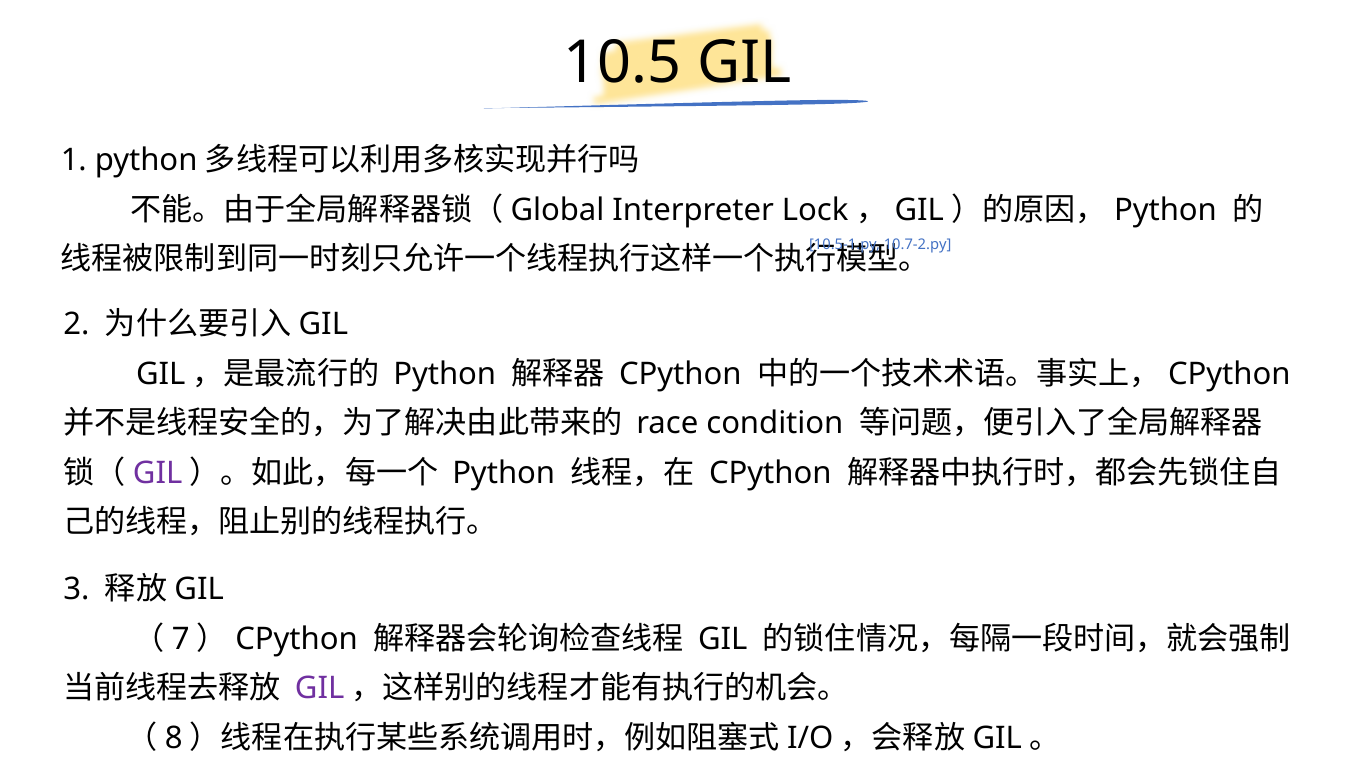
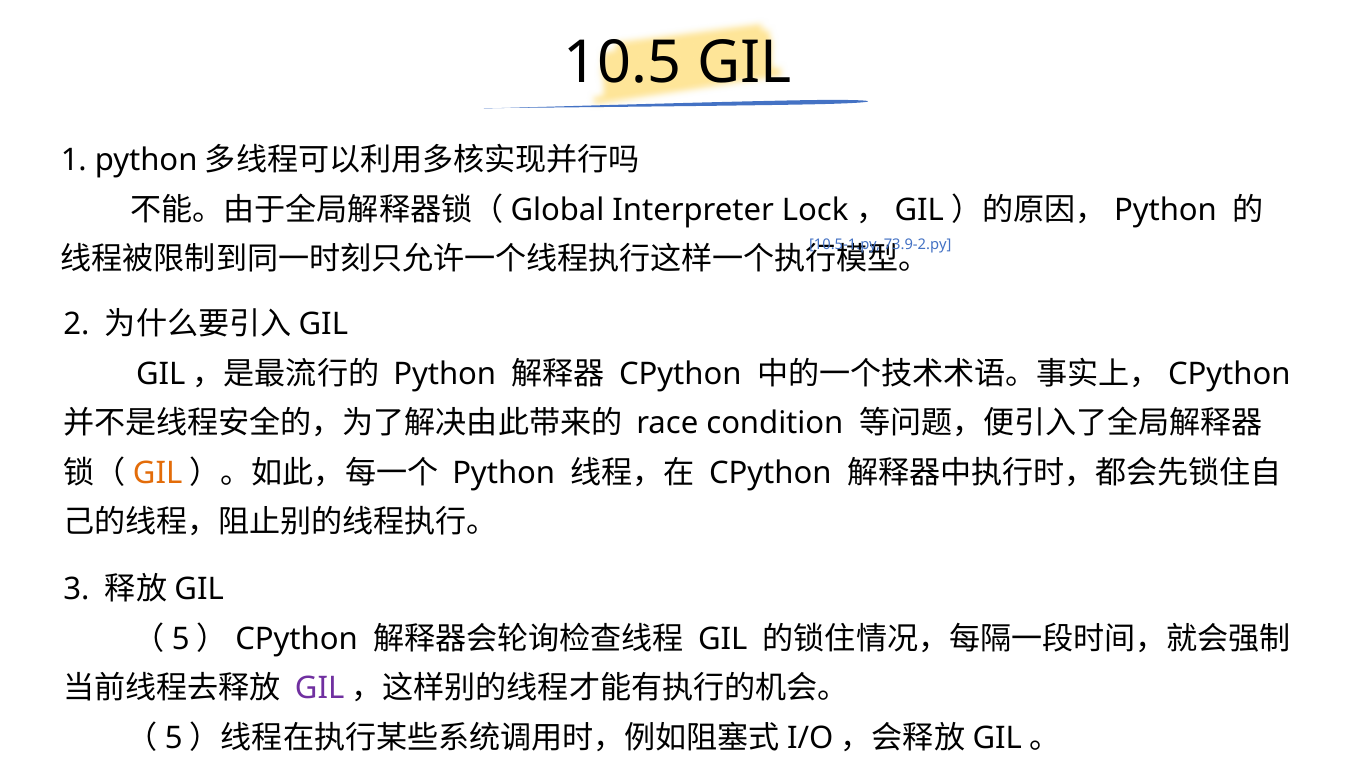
10.7-2.py: 10.7-2.py -> 73.9-2.py
GIL at (158, 473) colour: purple -> orange
7 at (181, 639): 7 -> 5
8 at (174, 738): 8 -> 5
